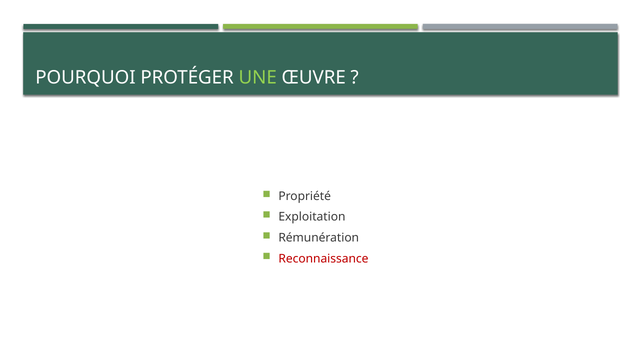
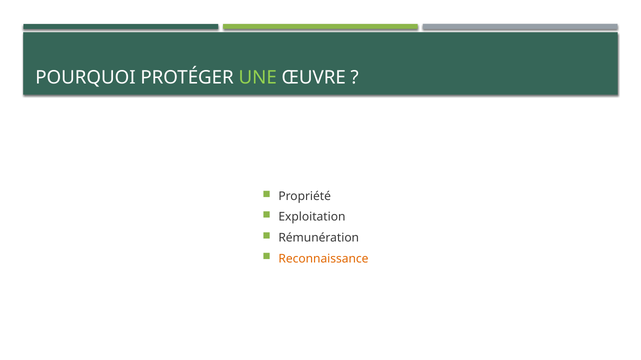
Reconnaissance colour: red -> orange
